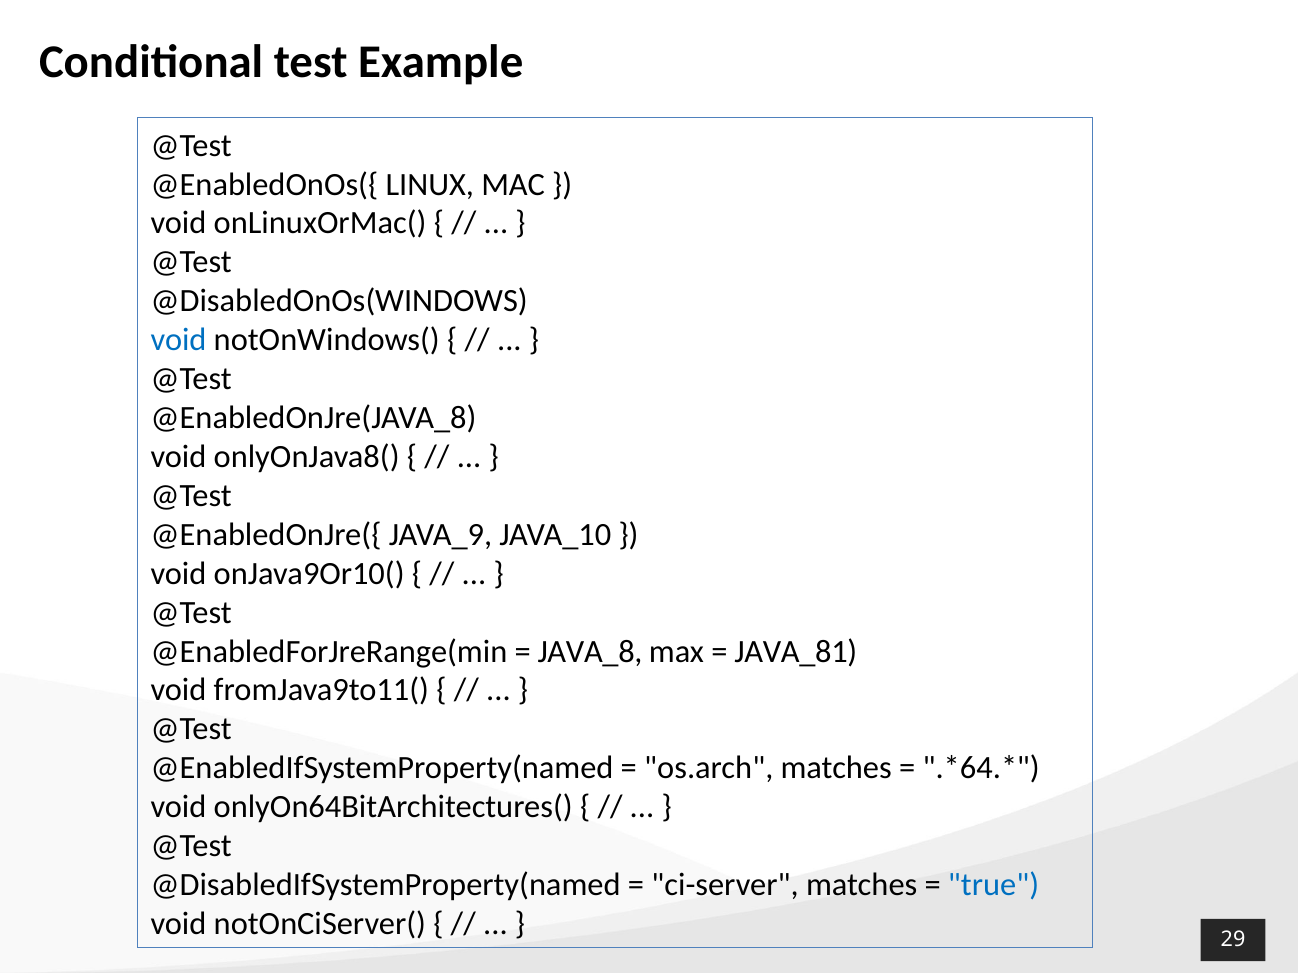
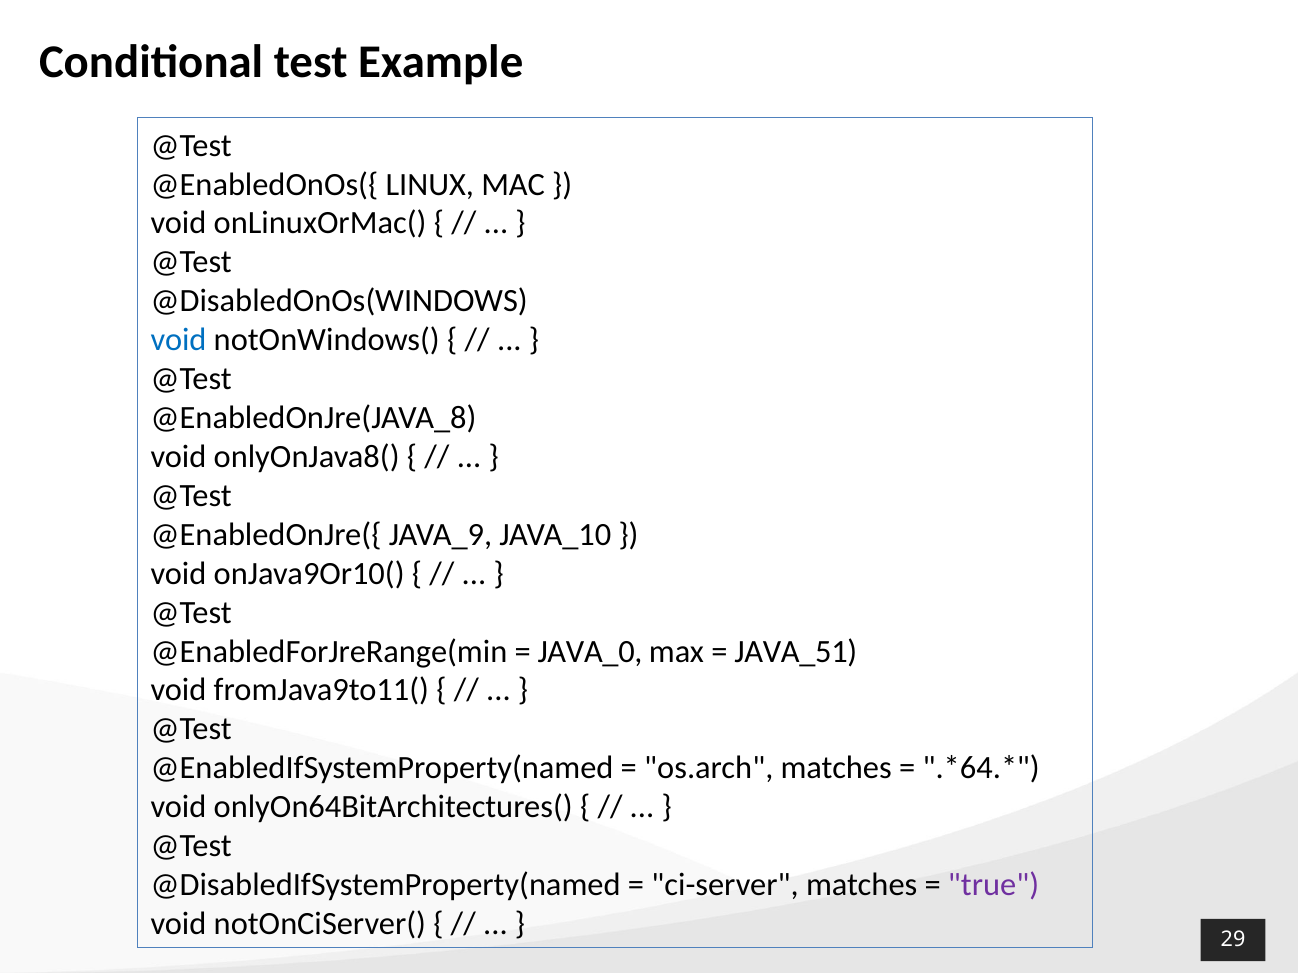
JAVA_8: JAVA_8 -> JAVA_0
JAVA_81: JAVA_81 -> JAVA_51
true colour: blue -> purple
